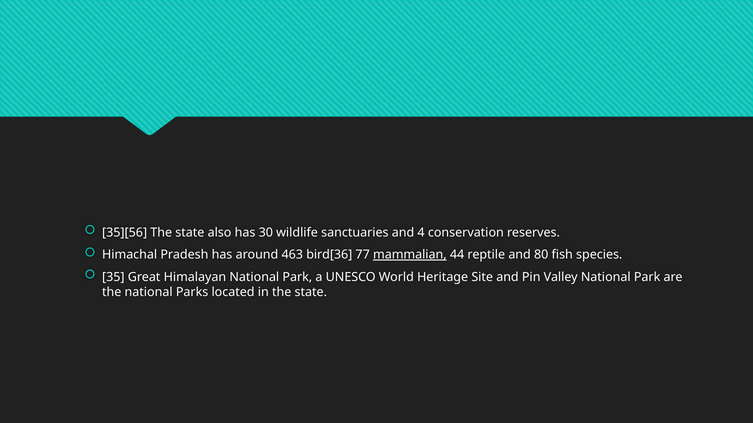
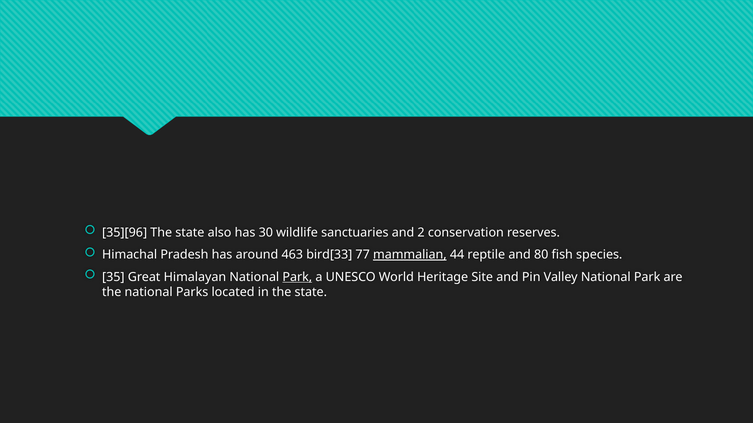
35][56: 35][56 -> 35][96
4: 4 -> 2
bird[36: bird[36 -> bird[33
Park at (297, 277) underline: none -> present
